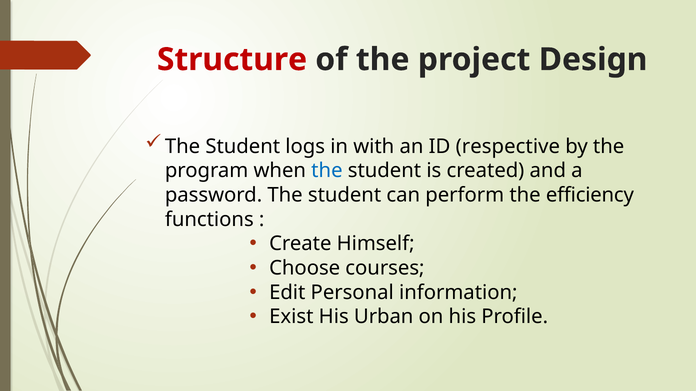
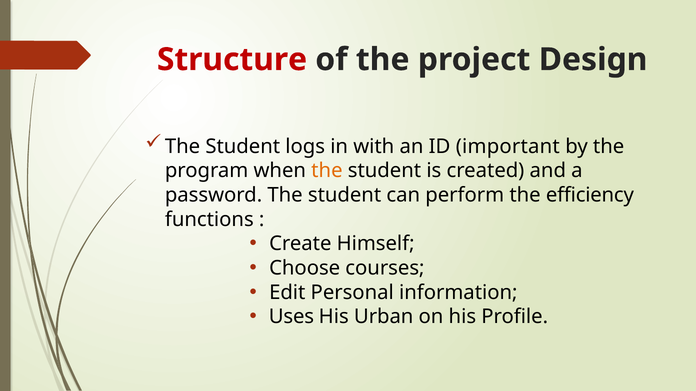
respective: respective -> important
the at (327, 171) colour: blue -> orange
Exist: Exist -> Uses
